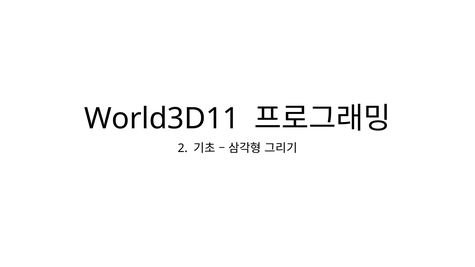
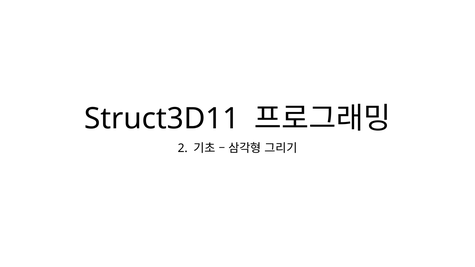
World3D11: World3D11 -> Struct3D11
